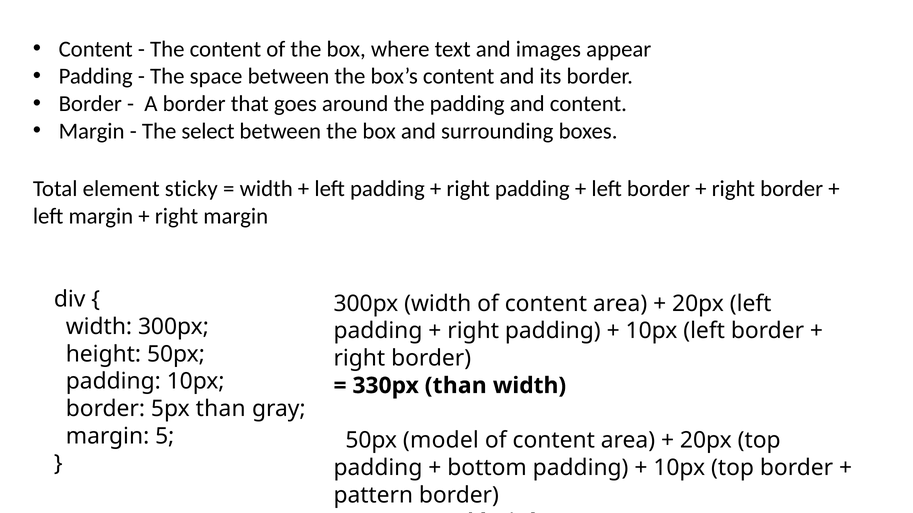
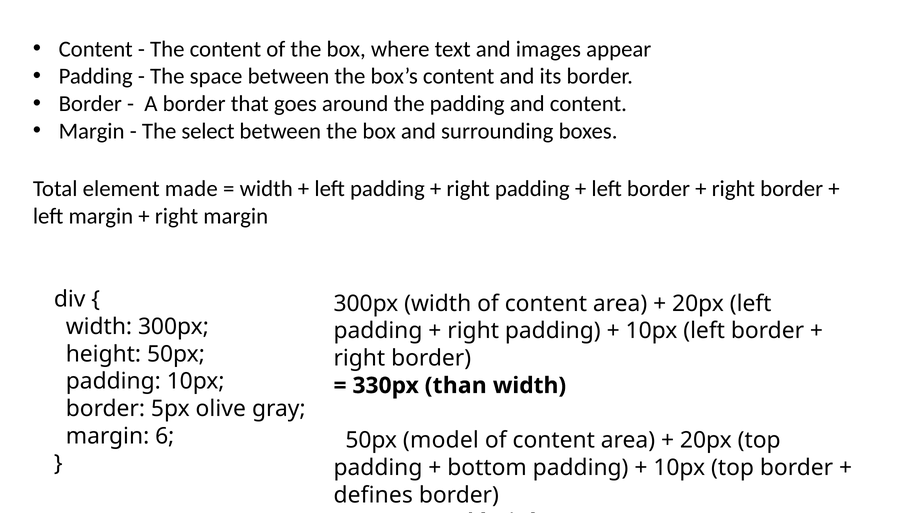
sticky: sticky -> made
5px than: than -> olive
5: 5 -> 6
pattern: pattern -> defines
